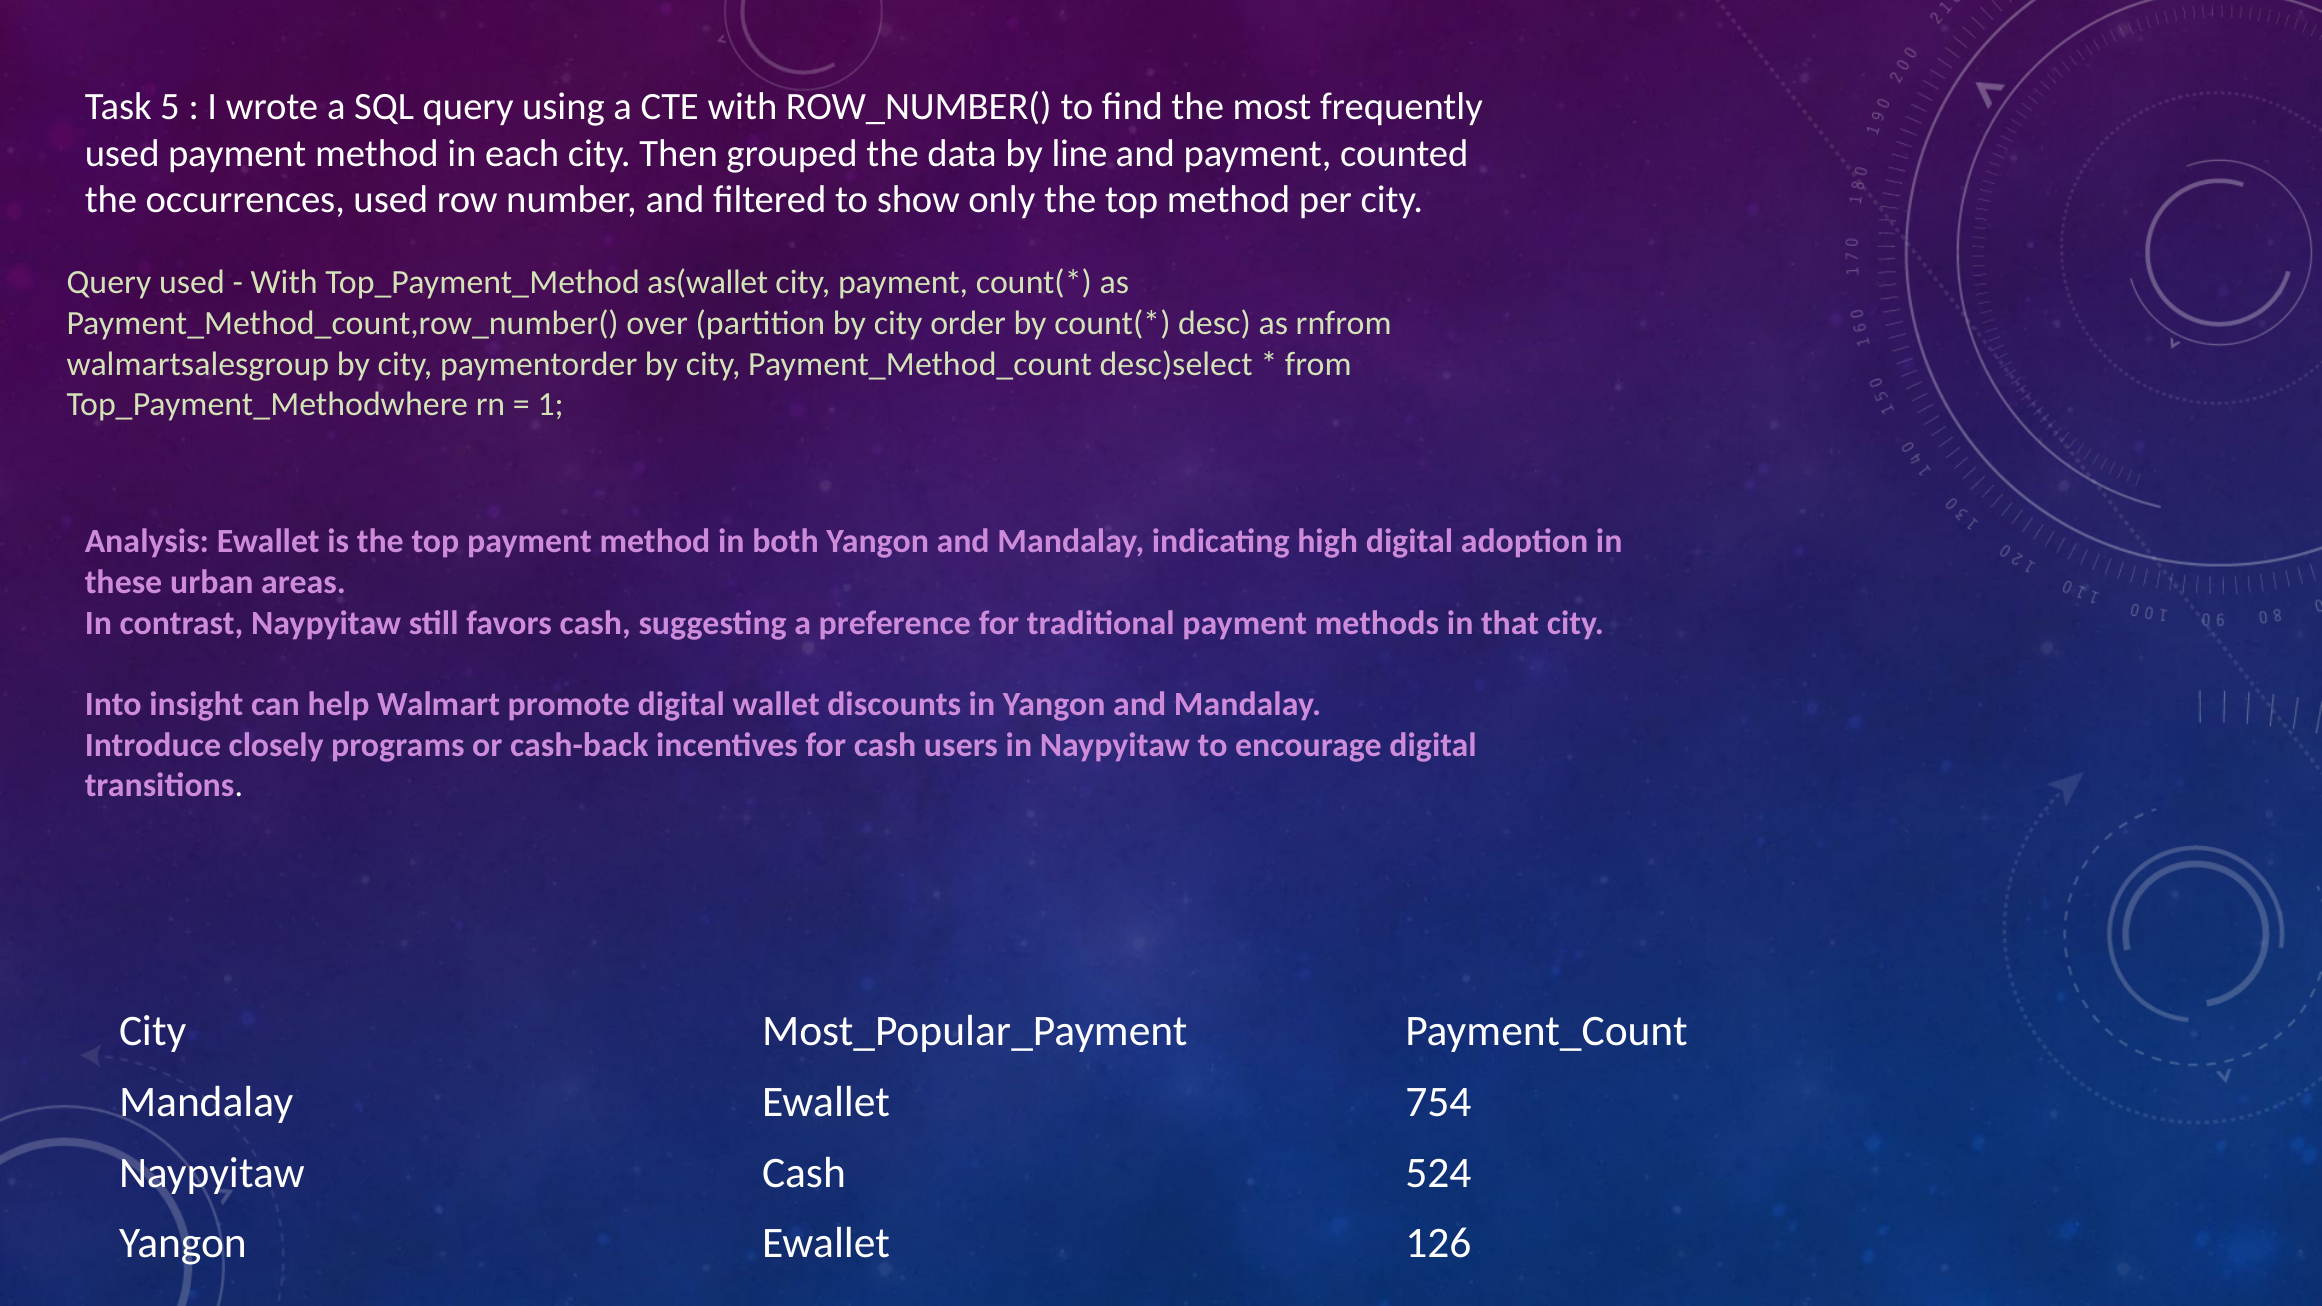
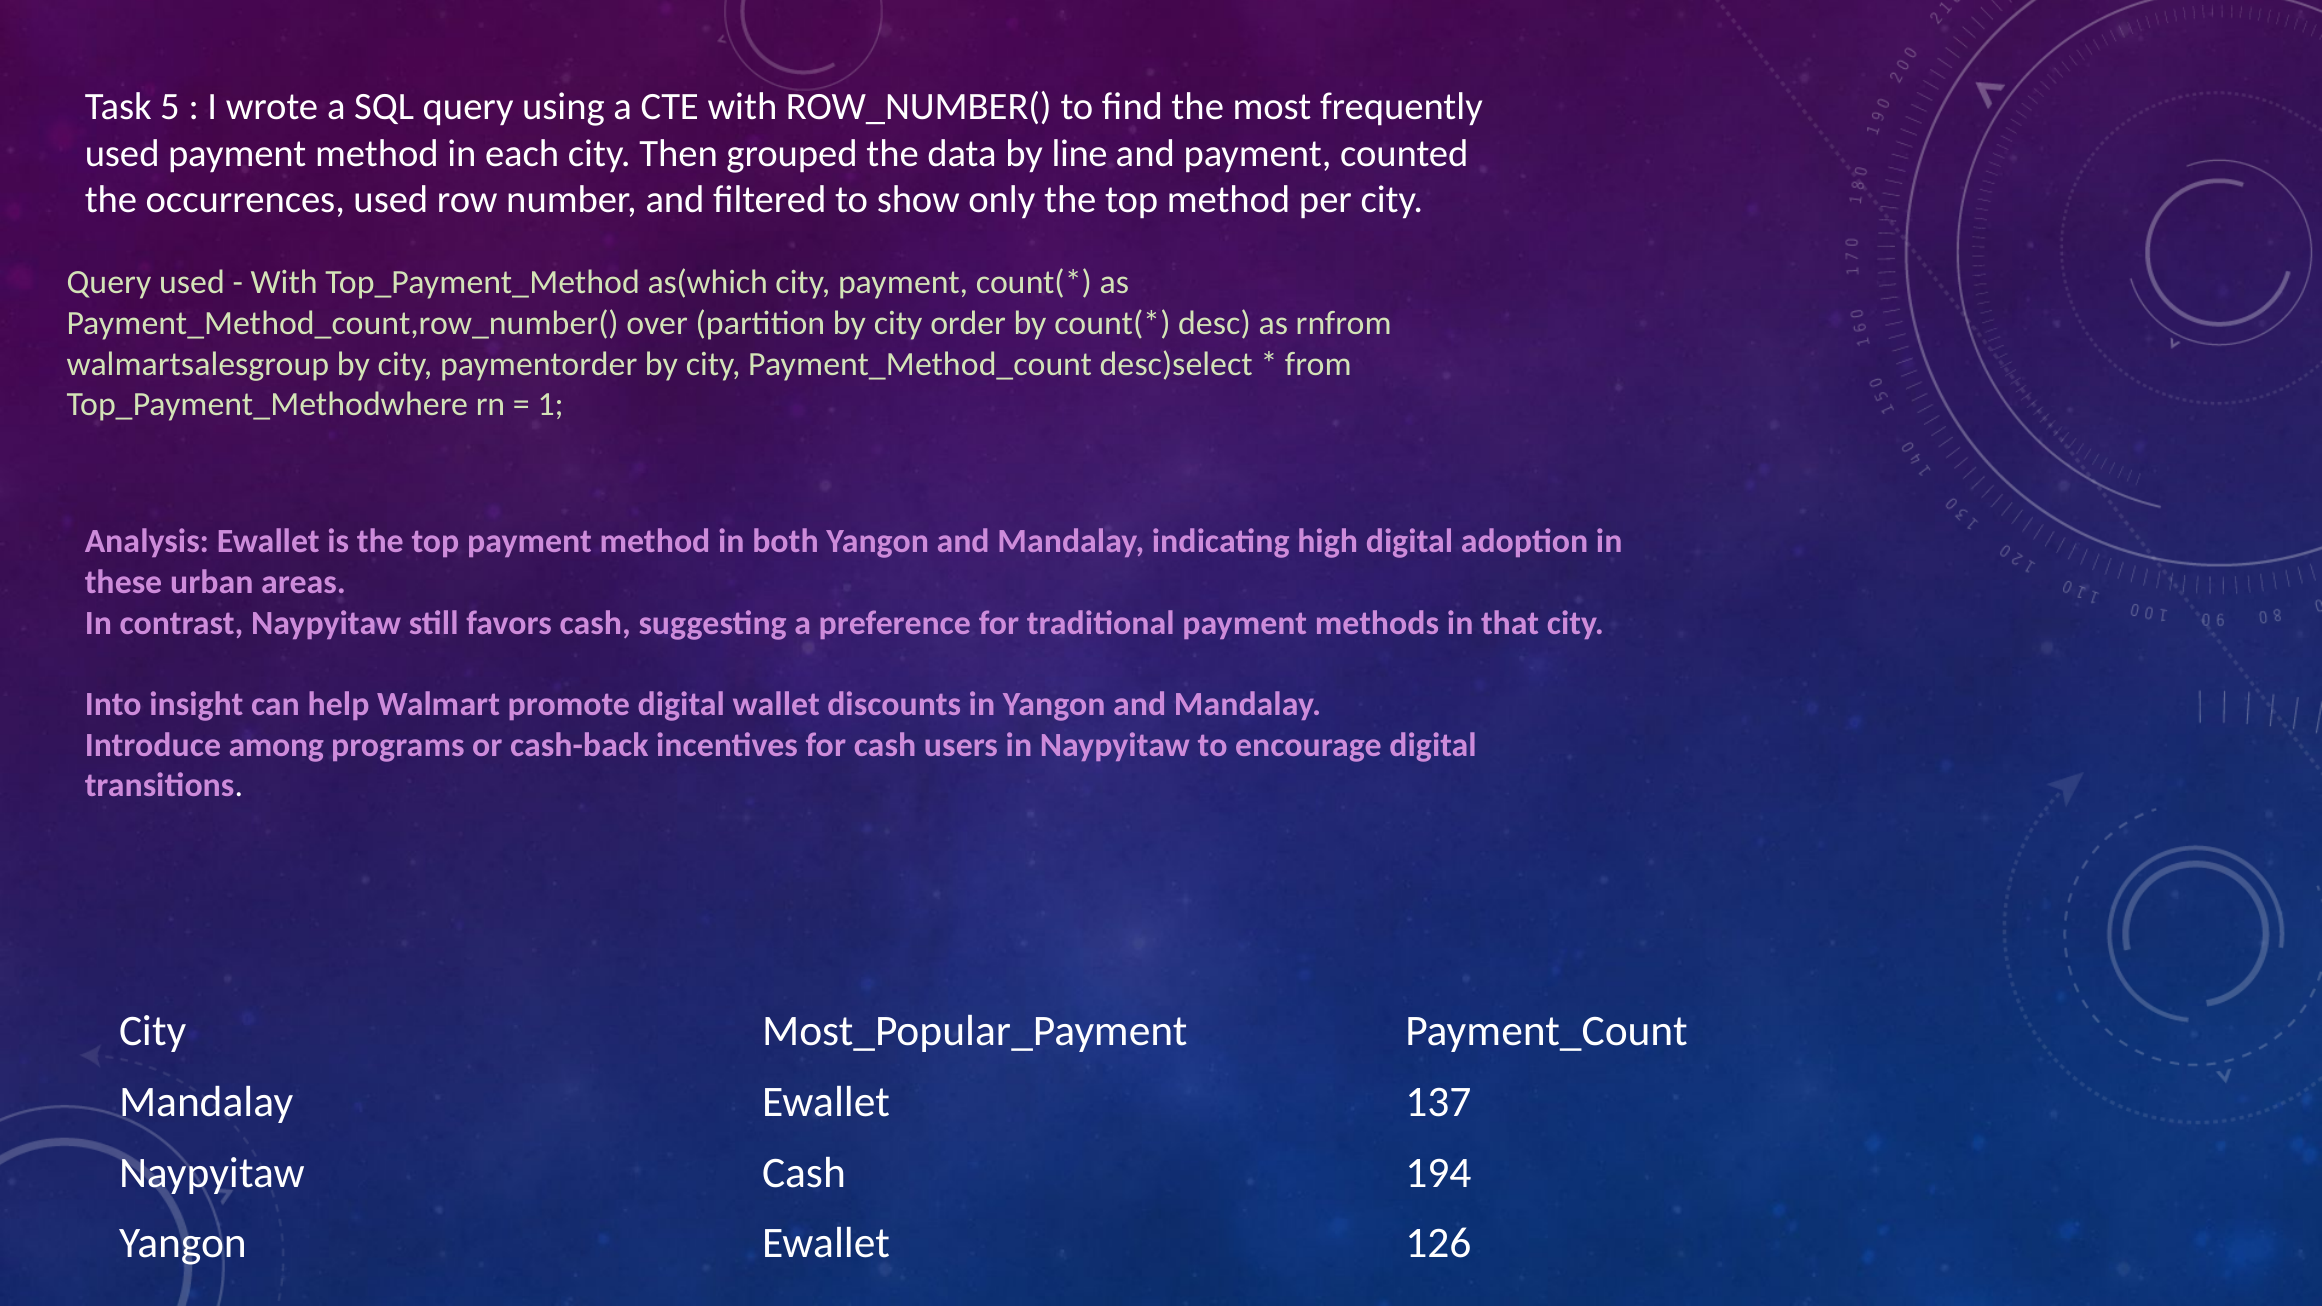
as(wallet: as(wallet -> as(which
closely: closely -> among
754: 754 -> 137
524: 524 -> 194
